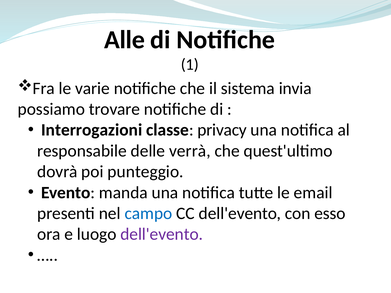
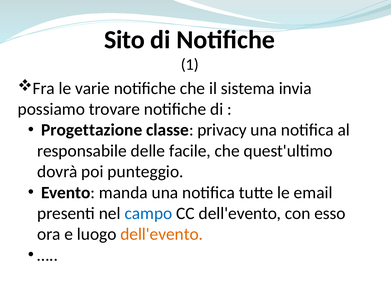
Alle: Alle -> Sito
Interrogazioni: Interrogazioni -> Progettazione
verrà: verrà -> facile
dell'evento at (162, 234) colour: purple -> orange
